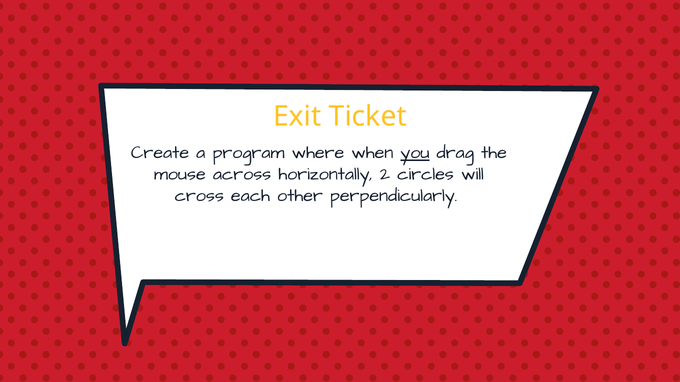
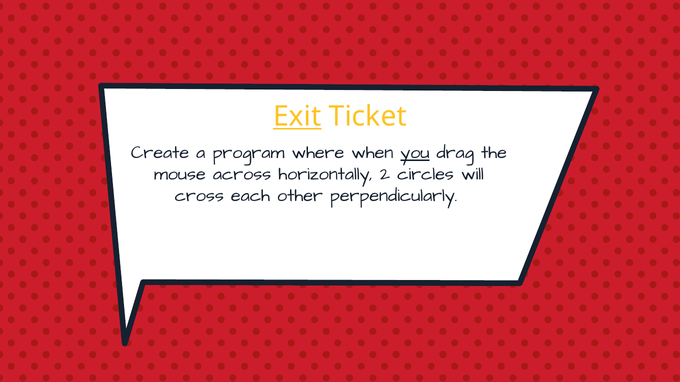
Exit underline: none -> present
